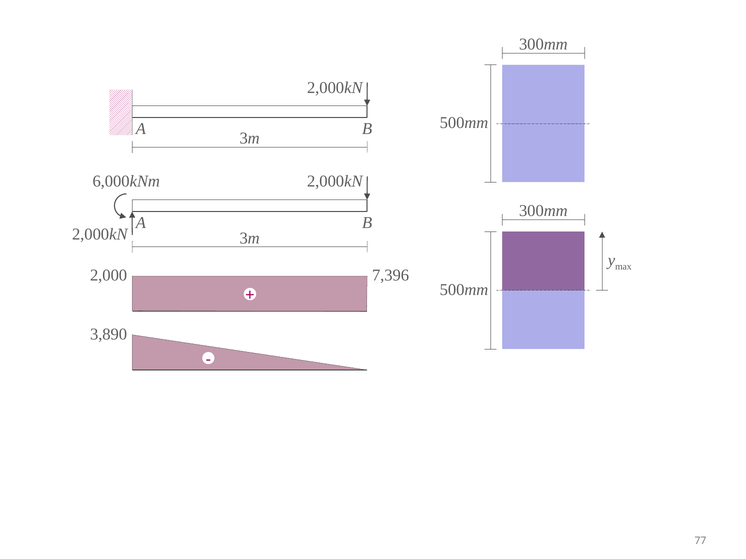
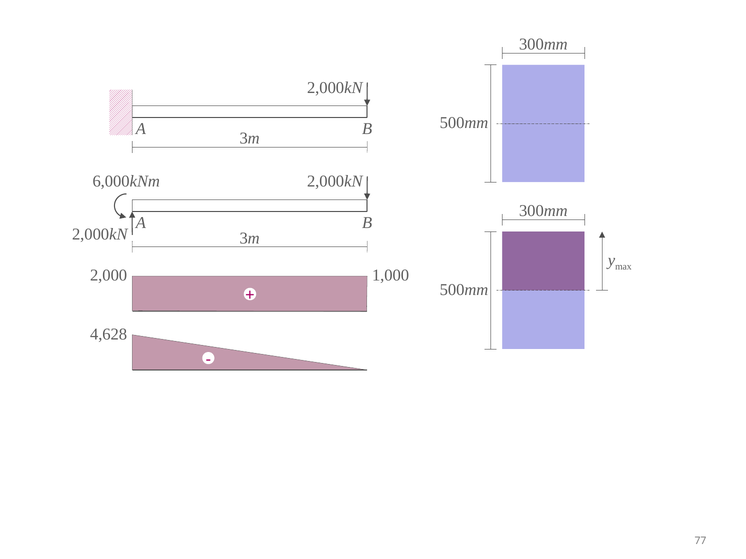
7,396: 7,396 -> 1,000
3,890: 3,890 -> 4,628
